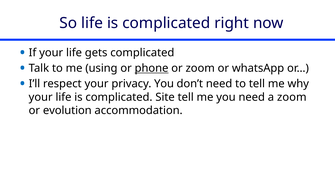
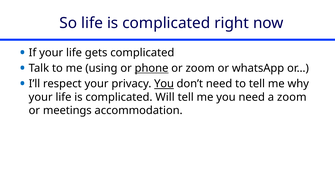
You at (164, 84) underline: none -> present
Site: Site -> Will
evolution: evolution -> meetings
